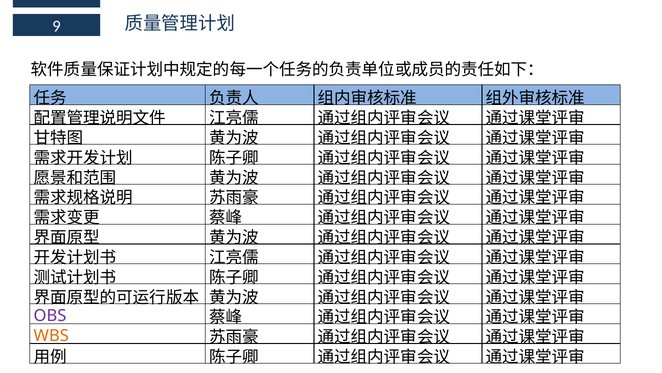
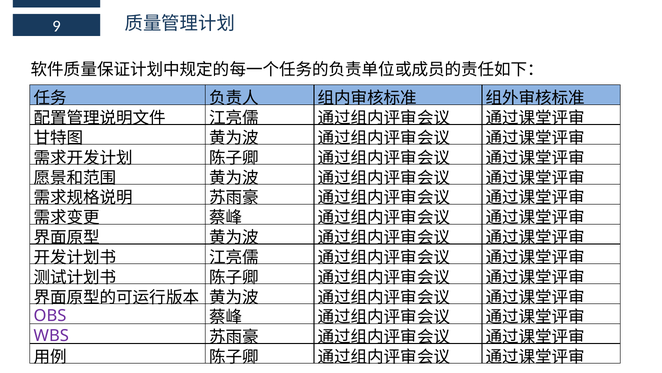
WBS colour: orange -> purple
